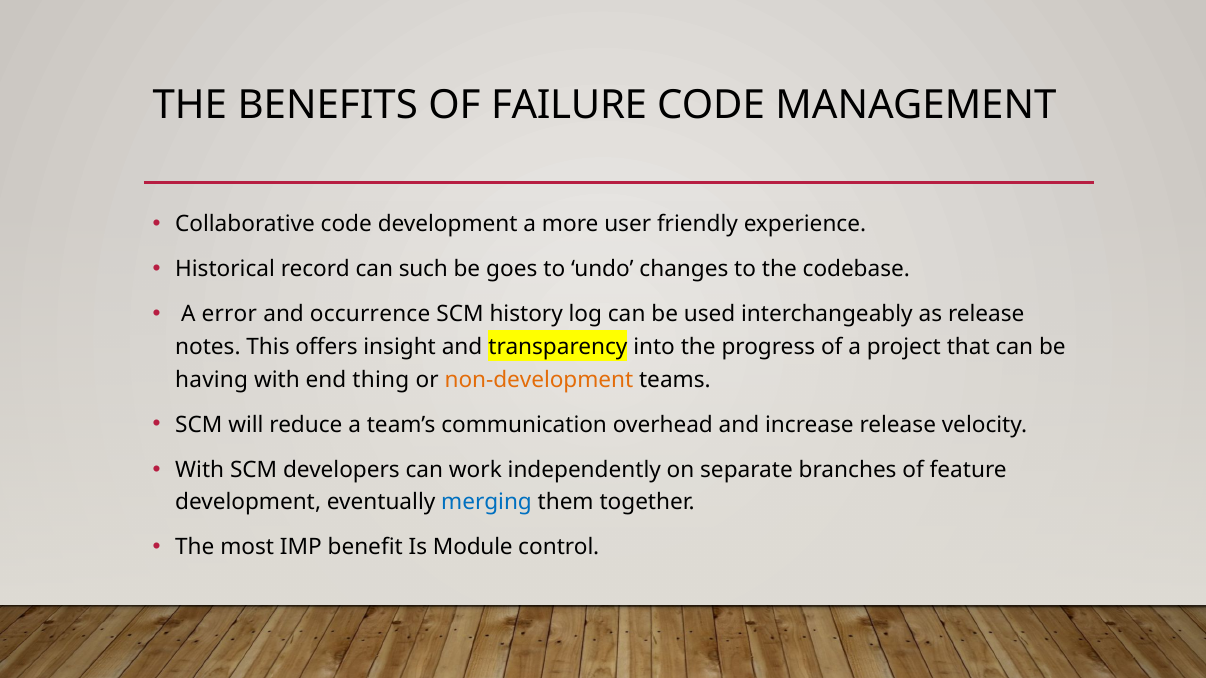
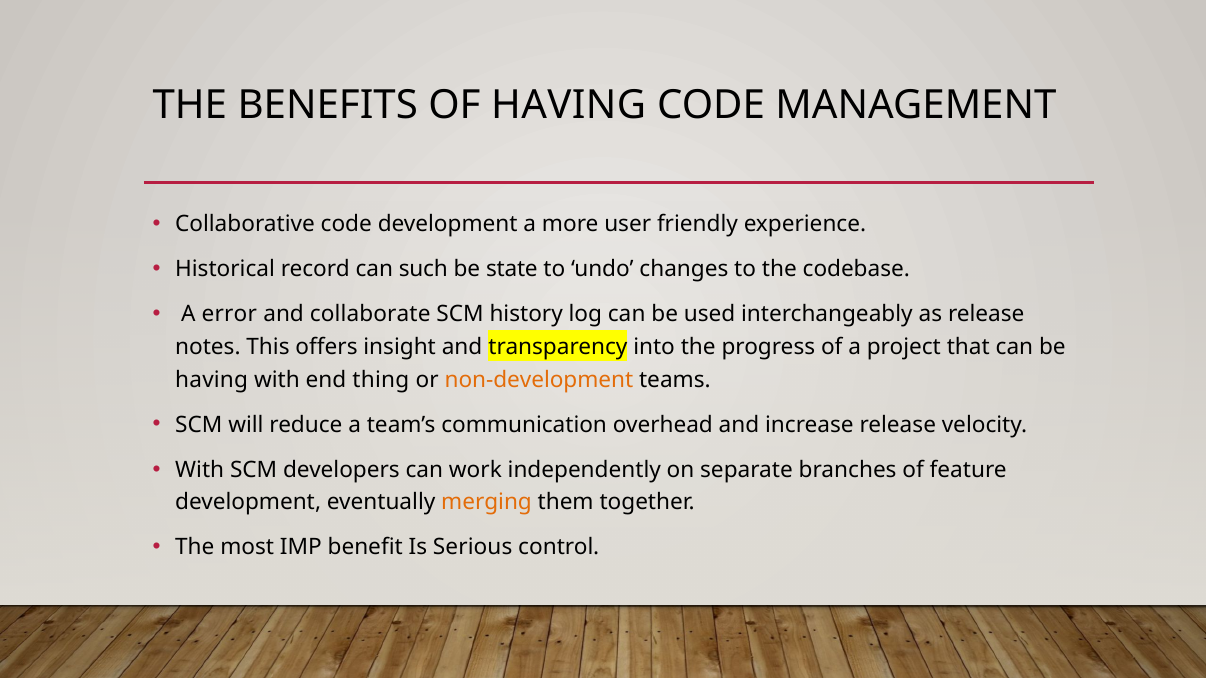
OF FAILURE: FAILURE -> HAVING
goes: goes -> state
occurrence: occurrence -> collaborate
merging colour: blue -> orange
Module: Module -> Serious
